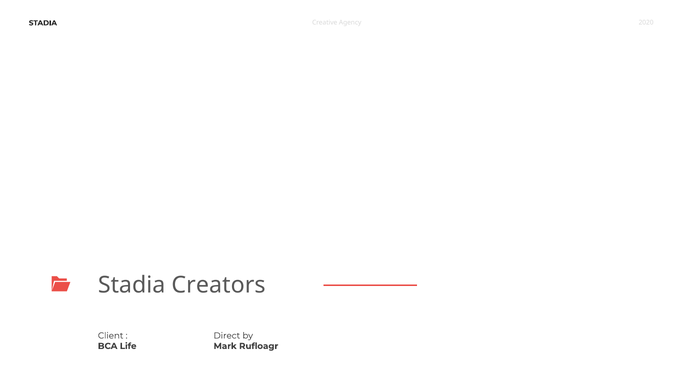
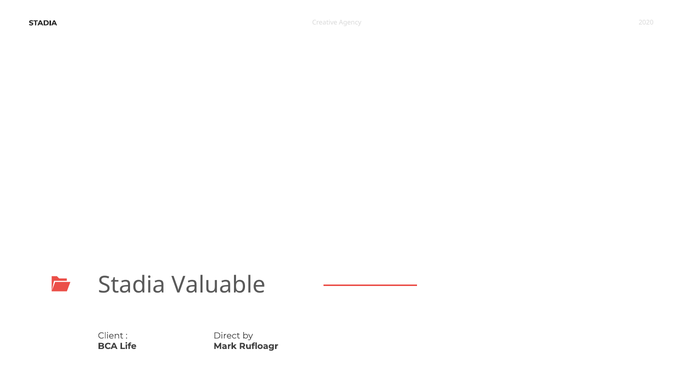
Creators: Creators -> Valuable
